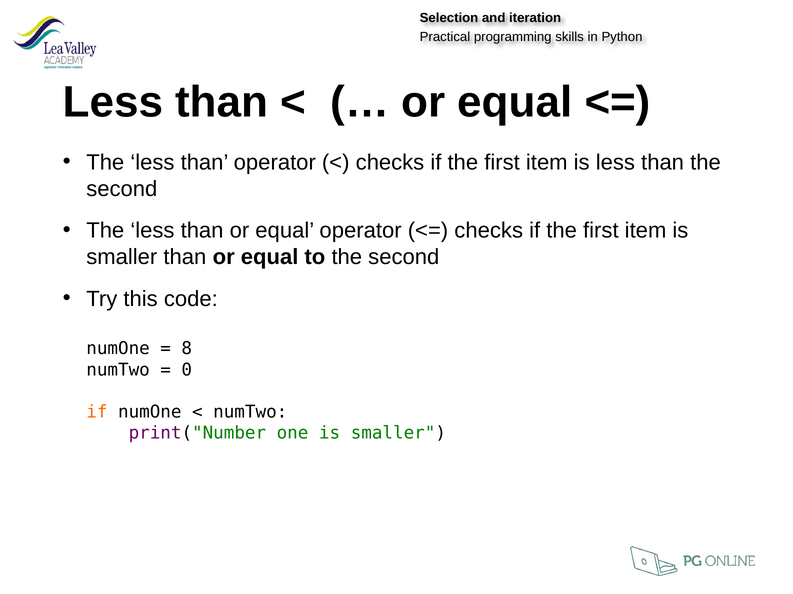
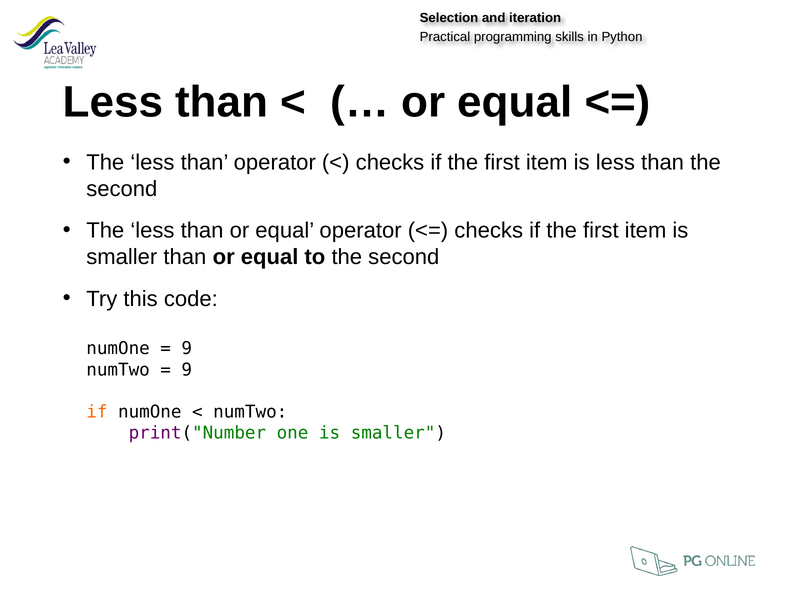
8 at (187, 349): 8 -> 9
0 at (187, 370): 0 -> 9
